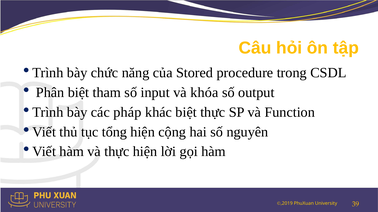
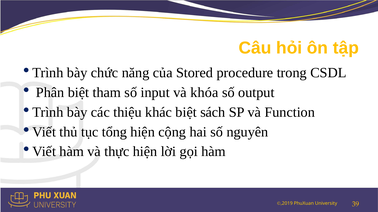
pháp: pháp -> thiệu
biệt thực: thực -> sách
